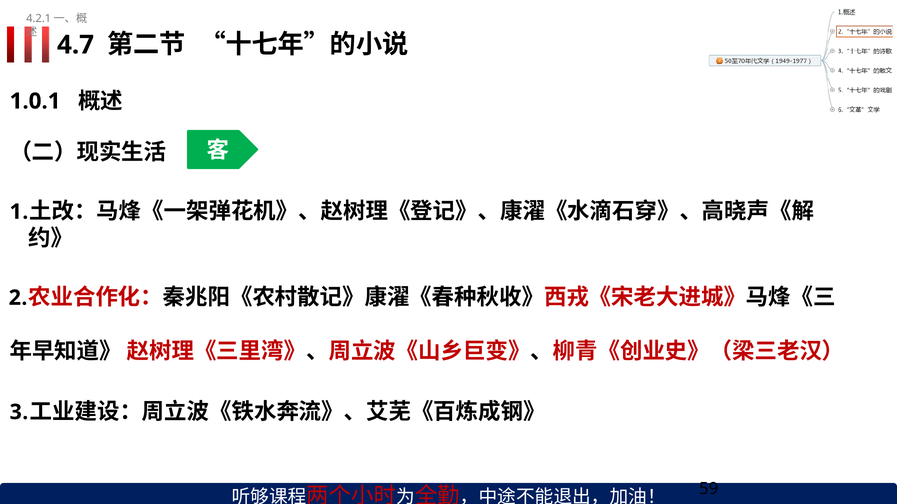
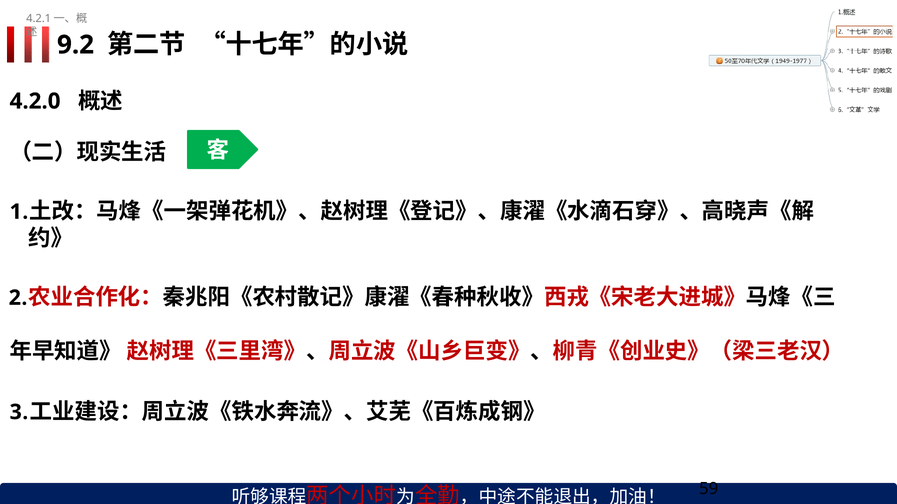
4.7: 4.7 -> 9.2
1.0.1: 1.0.1 -> 4.2.0
